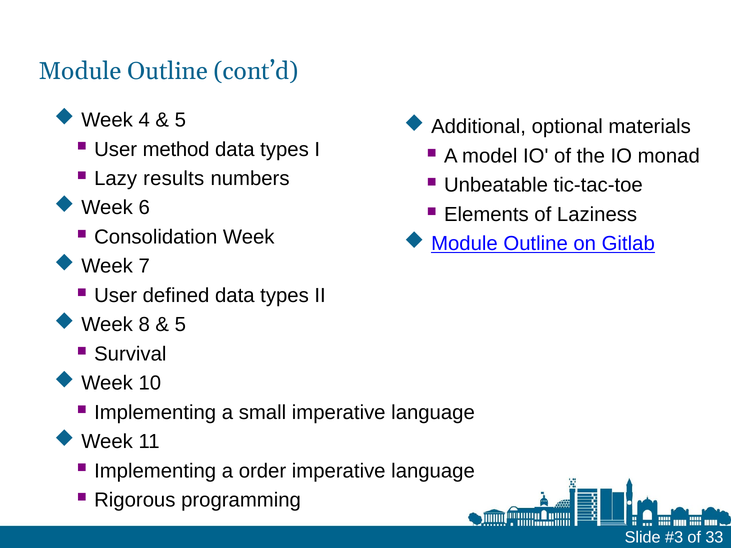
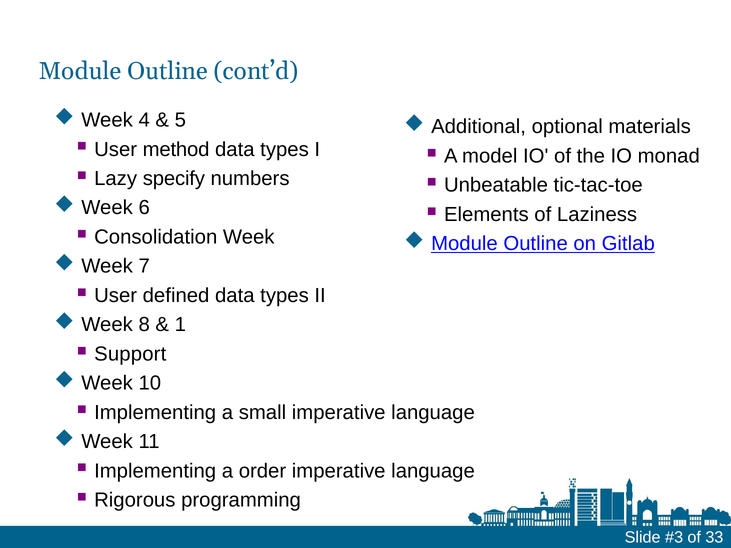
results: results -> specify
5 at (180, 325): 5 -> 1
Survival: Survival -> Support
